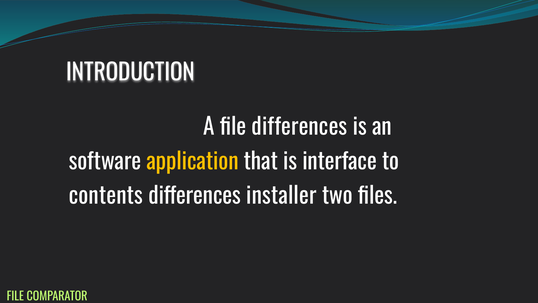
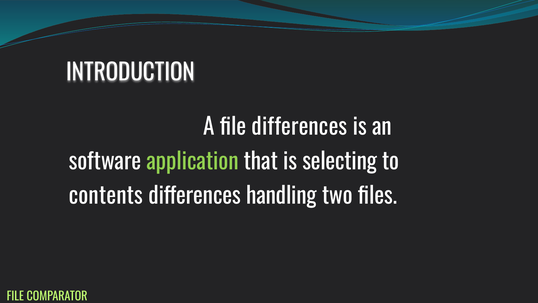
application colour: yellow -> light green
interface: interface -> selecting
installer: installer -> handling
